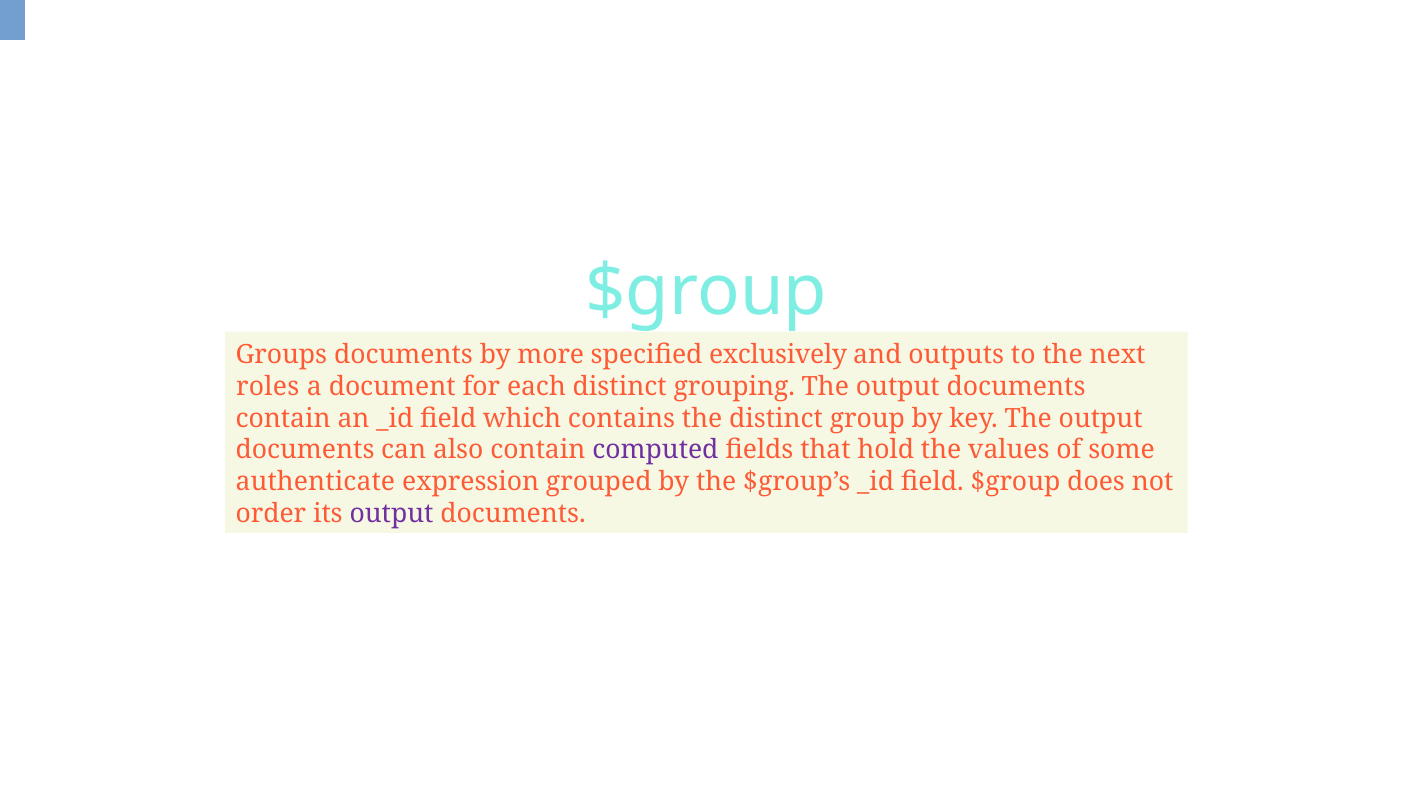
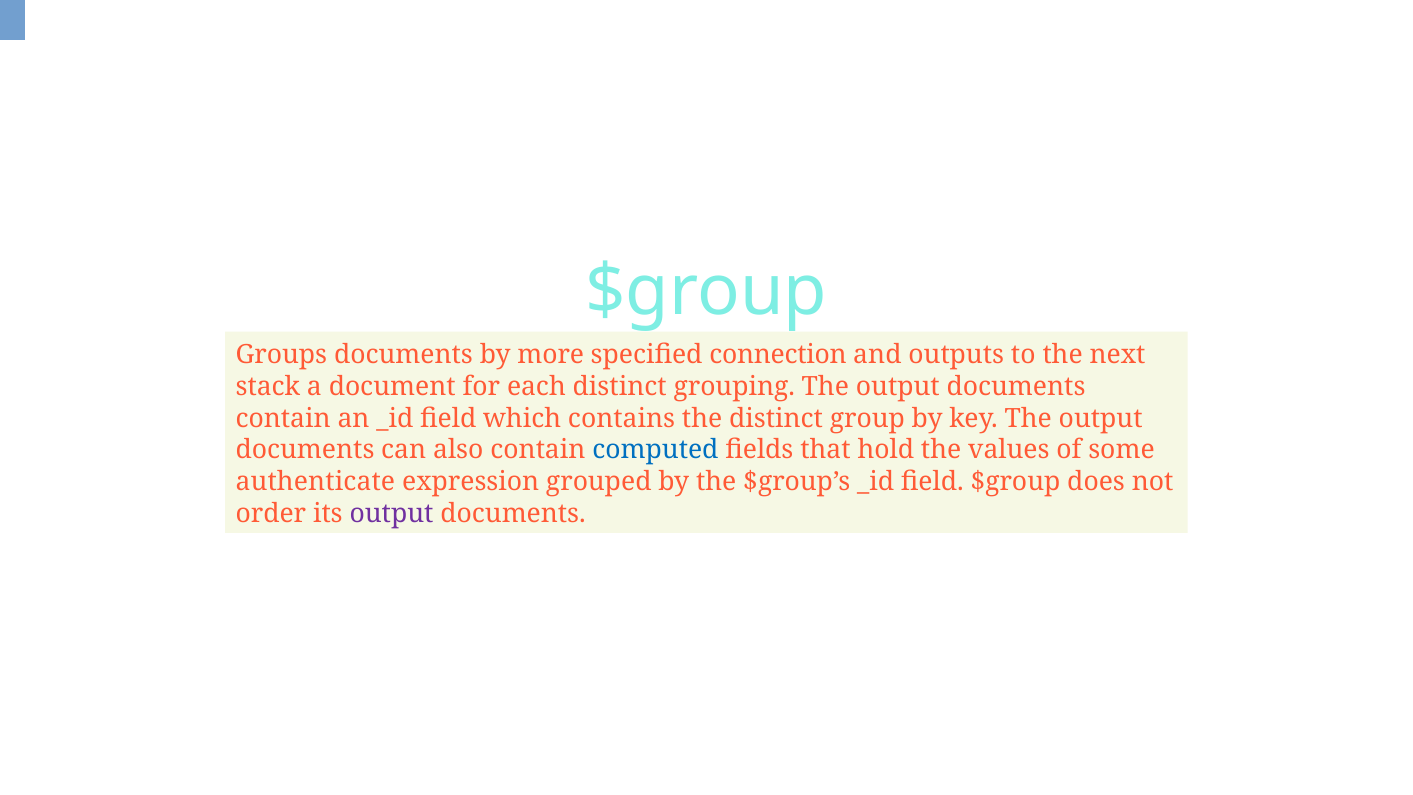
exclusively: exclusively -> connection
roles: roles -> stack
computed colour: purple -> blue
